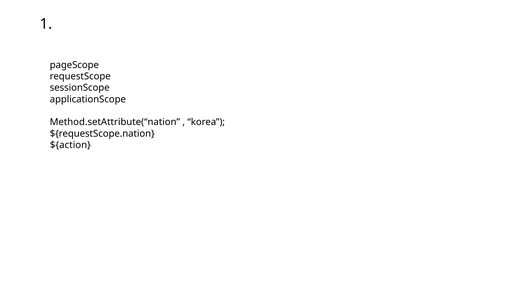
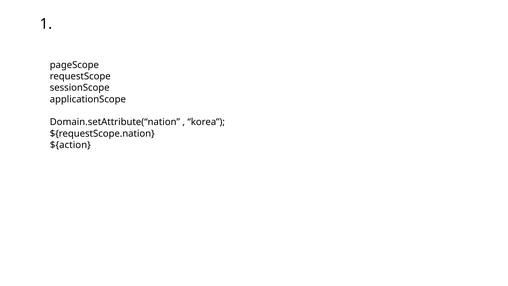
Method.setAttribute(“nation: Method.setAttribute(“nation -> Domain.setAttribute(“nation
